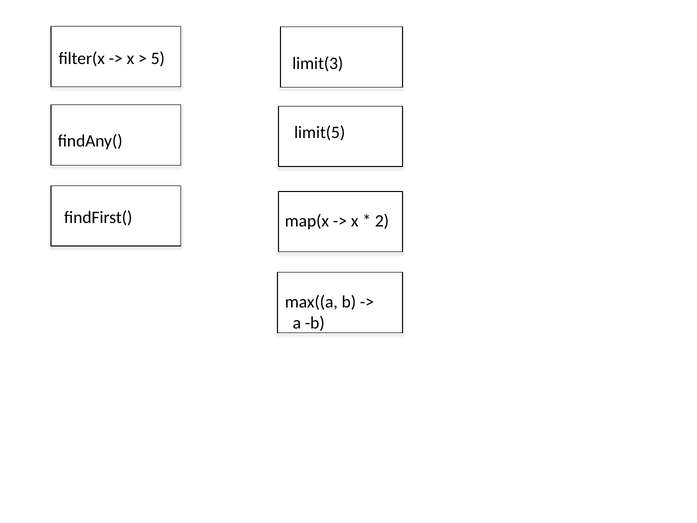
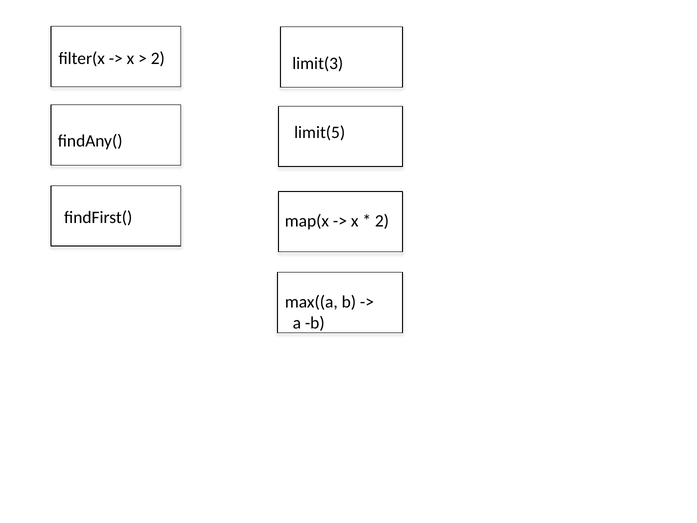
5 at (158, 59): 5 -> 2
